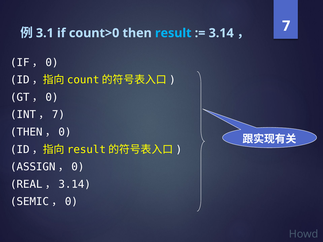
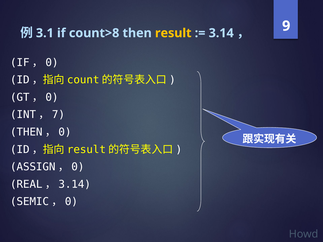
count>0: count>0 -> count>8
result colour: light blue -> yellow
7: 7 -> 9
